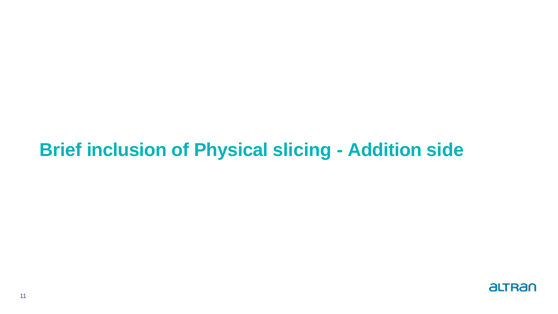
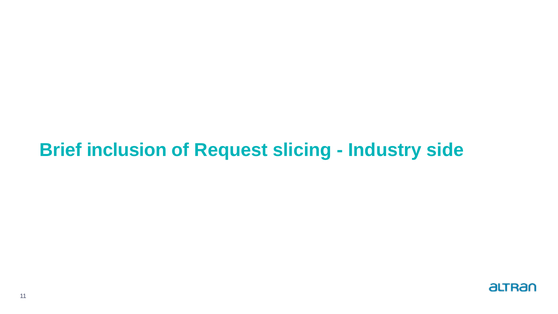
Physical: Physical -> Request
Addition: Addition -> Industry
